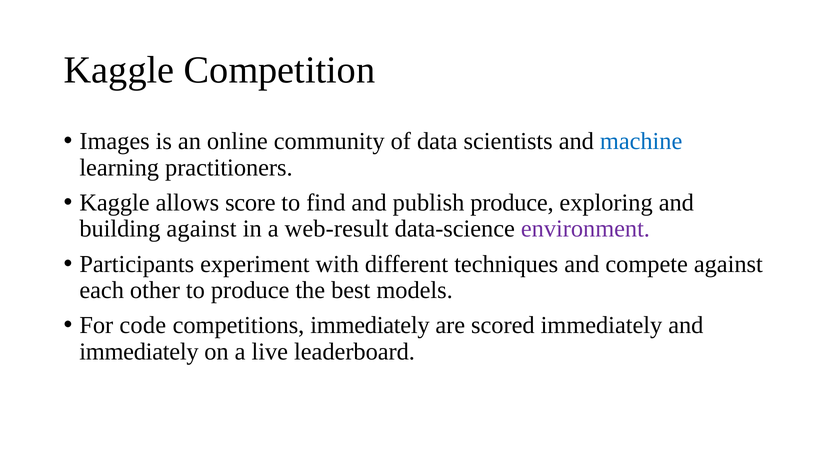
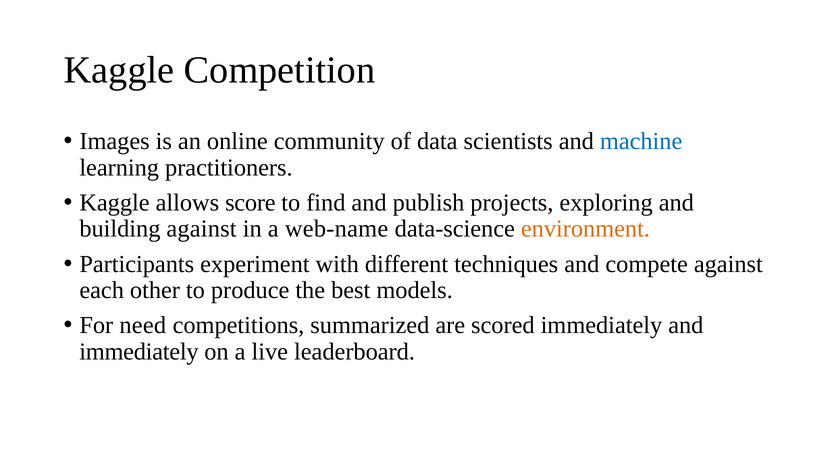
publish produce: produce -> projects
web-result: web-result -> web-name
environment colour: purple -> orange
code: code -> need
competitions immediately: immediately -> summarized
